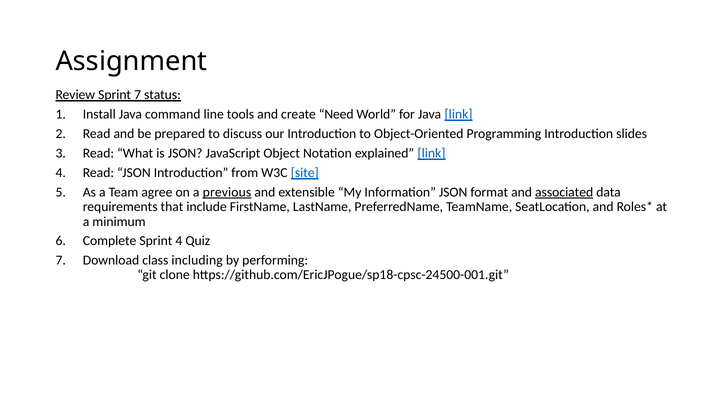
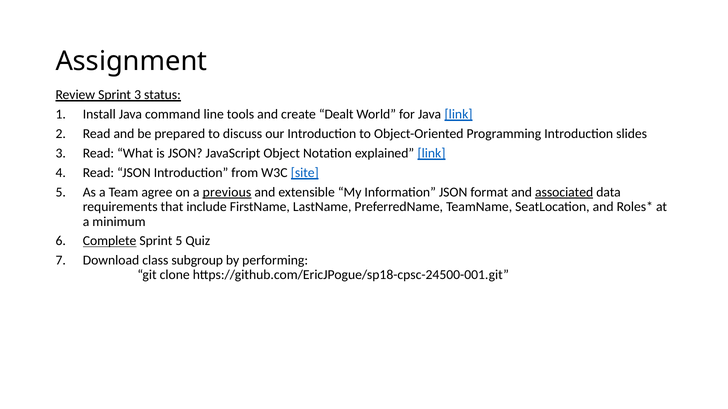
Sprint 7: 7 -> 3
Need: Need -> Dealt
Complete underline: none -> present
Sprint 4: 4 -> 5
including: including -> subgroup
